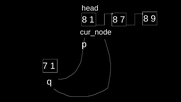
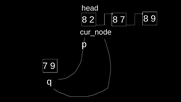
88 1: 1 -> 2
7 1: 1 -> 9
